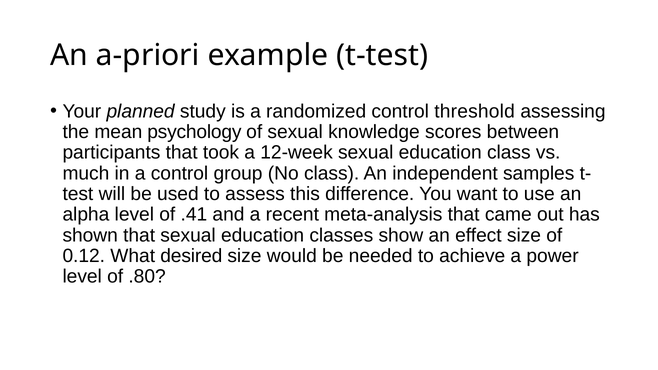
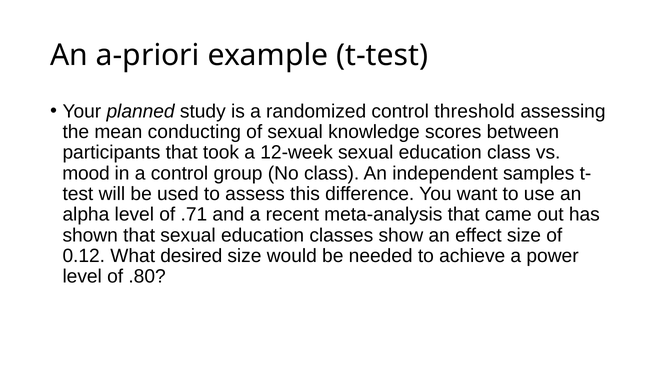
psychology: psychology -> conducting
much: much -> mood
.41: .41 -> .71
